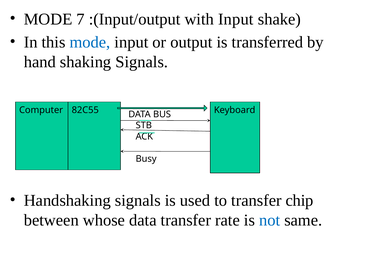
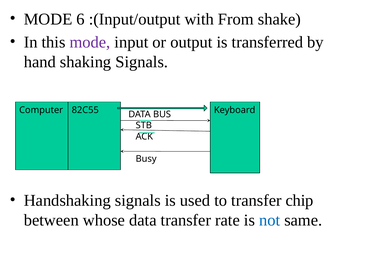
7: 7 -> 6
with Input: Input -> From
mode at (90, 42) colour: blue -> purple
